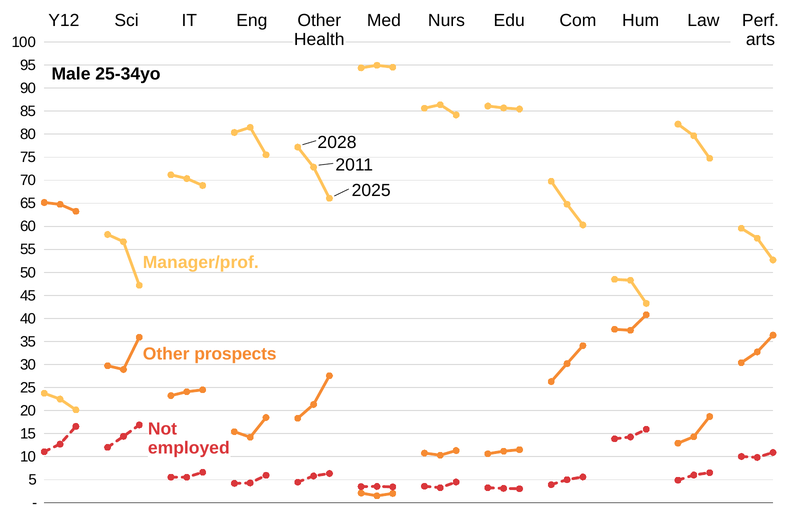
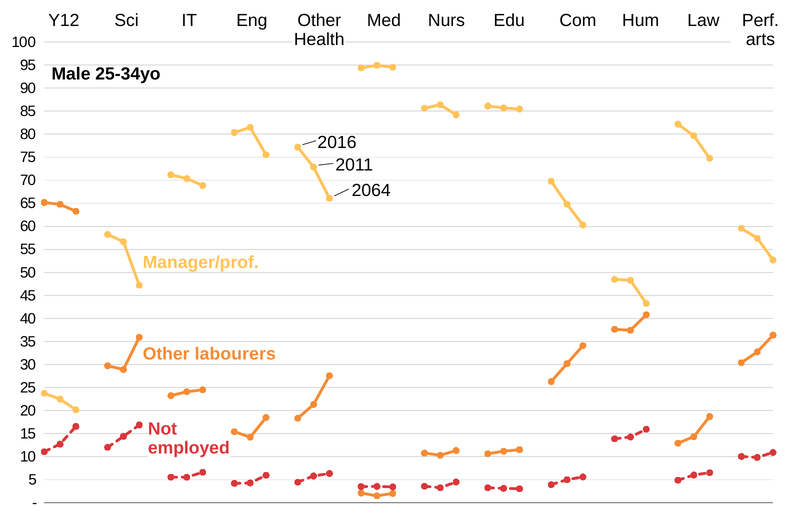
2028: 2028 -> 2016
2025: 2025 -> 2064
prospects: prospects -> labourers
